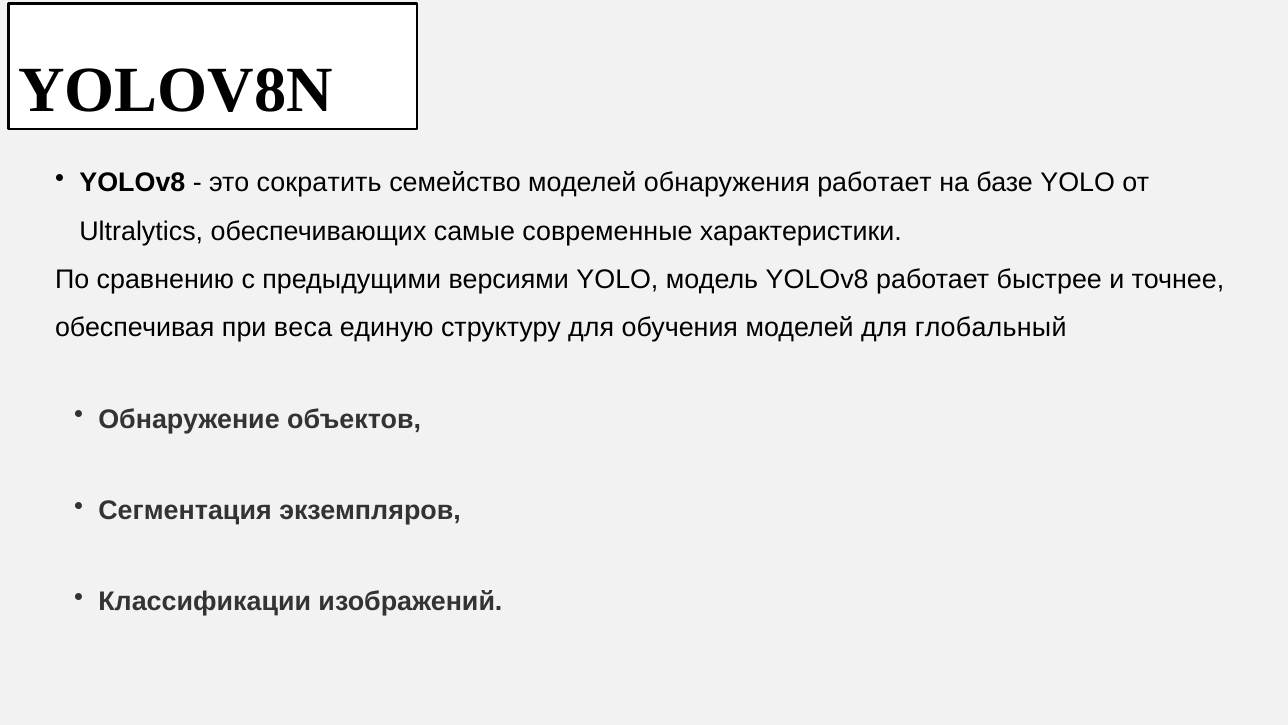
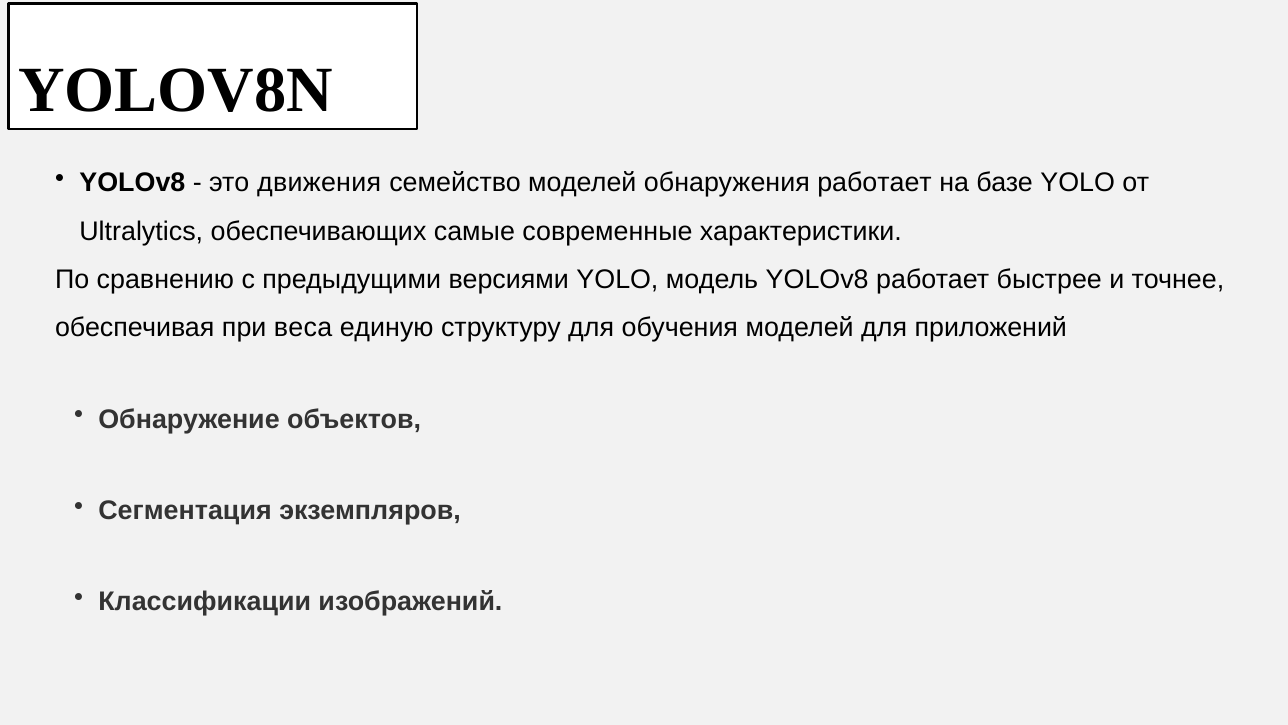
сократить: сократить -> движения
глобальный: глобальный -> приложений
